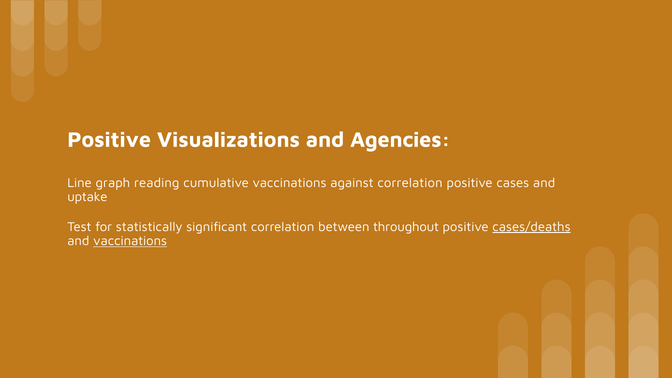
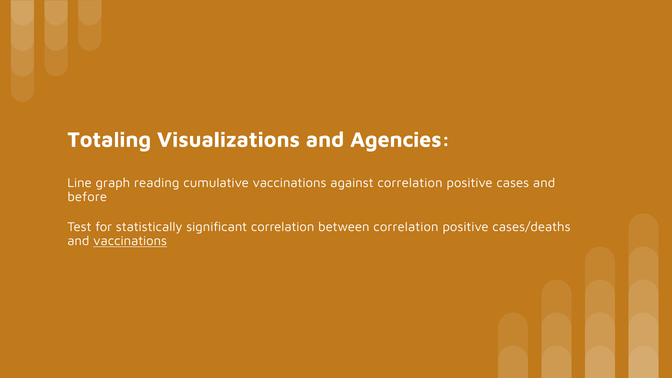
Positive at (109, 140): Positive -> Totaling
uptake: uptake -> before
between throughout: throughout -> correlation
cases/deaths underline: present -> none
